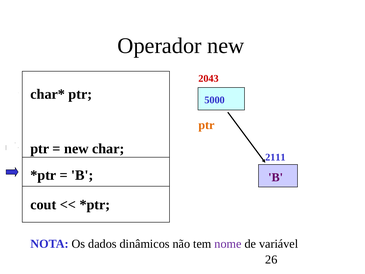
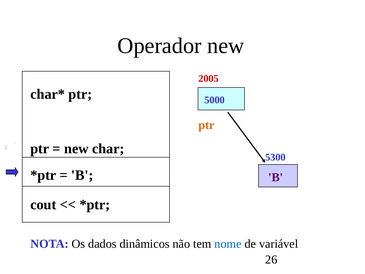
2043: 2043 -> 2005
2111: 2111 -> 5300
nome colour: purple -> blue
